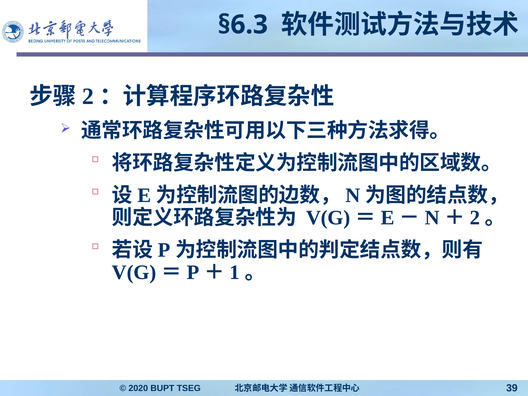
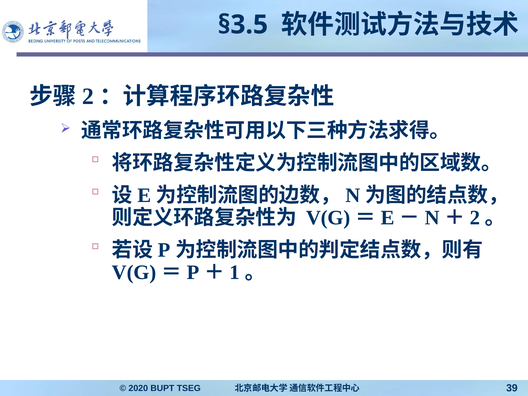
§6.3: §6.3 -> §3.5
